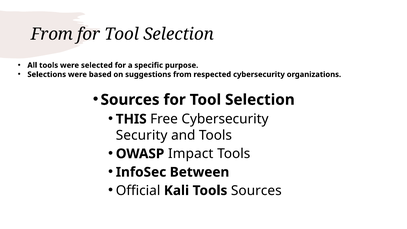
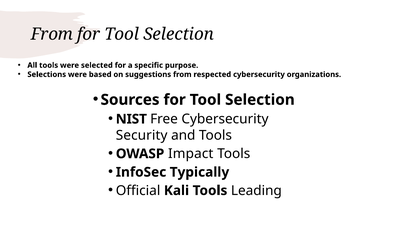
THIS: THIS -> NIST
Between: Between -> Typically
Tools Sources: Sources -> Leading
